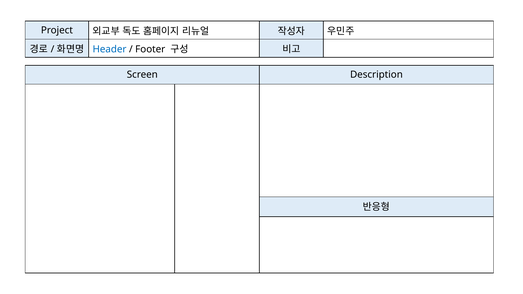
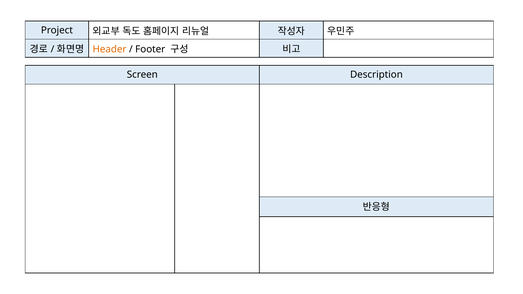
Header colour: blue -> orange
